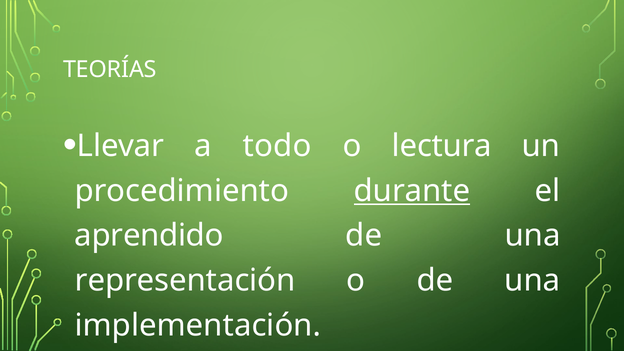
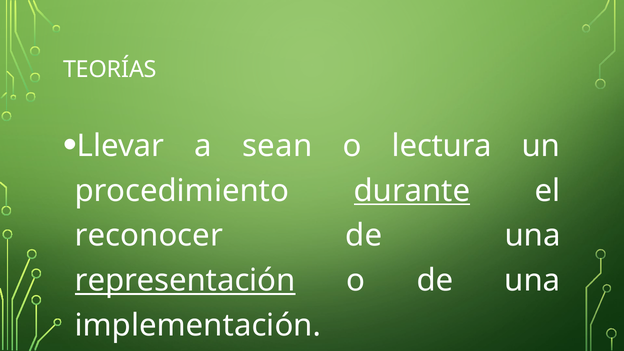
todo: todo -> sean
aprendido: aprendido -> reconocer
representación underline: none -> present
